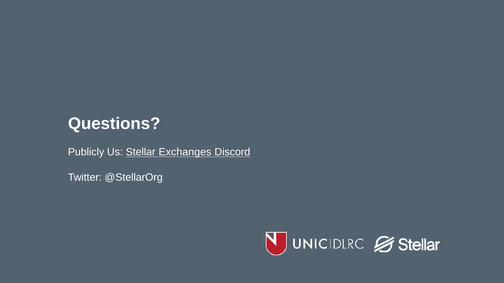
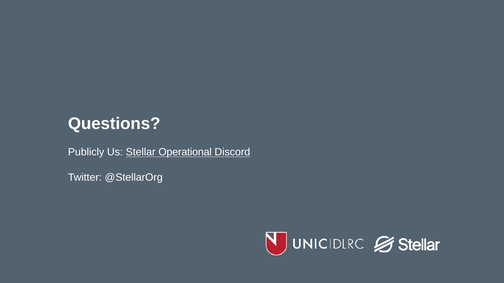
Exchanges: Exchanges -> Operational
